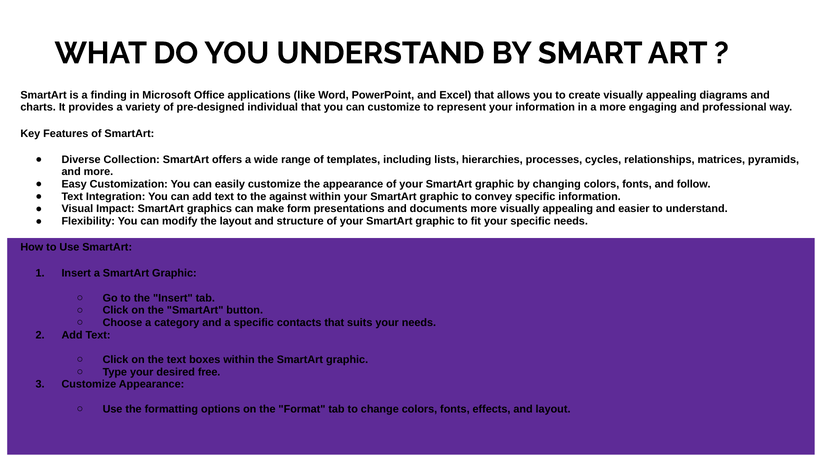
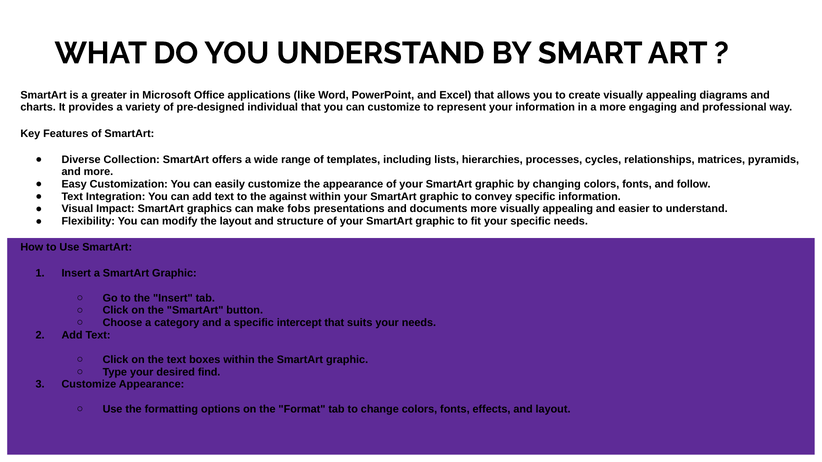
finding: finding -> greater
form: form -> fobs
contacts: contacts -> intercept
free: free -> find
